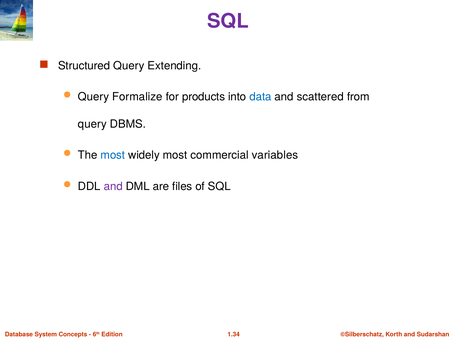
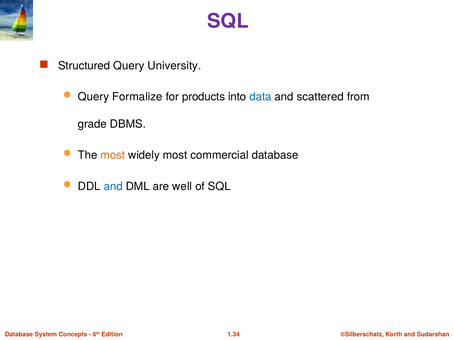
Extending: Extending -> University
query at (92, 124): query -> grade
most at (113, 155) colour: blue -> orange
commercial variables: variables -> database
and at (113, 187) colour: purple -> blue
files: files -> well
